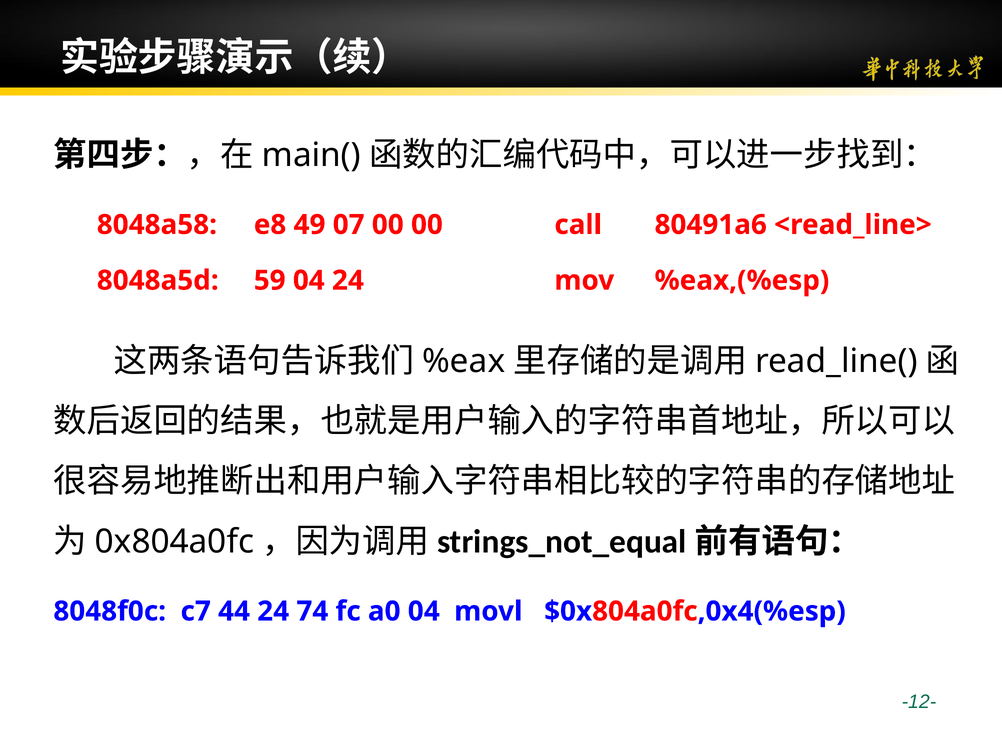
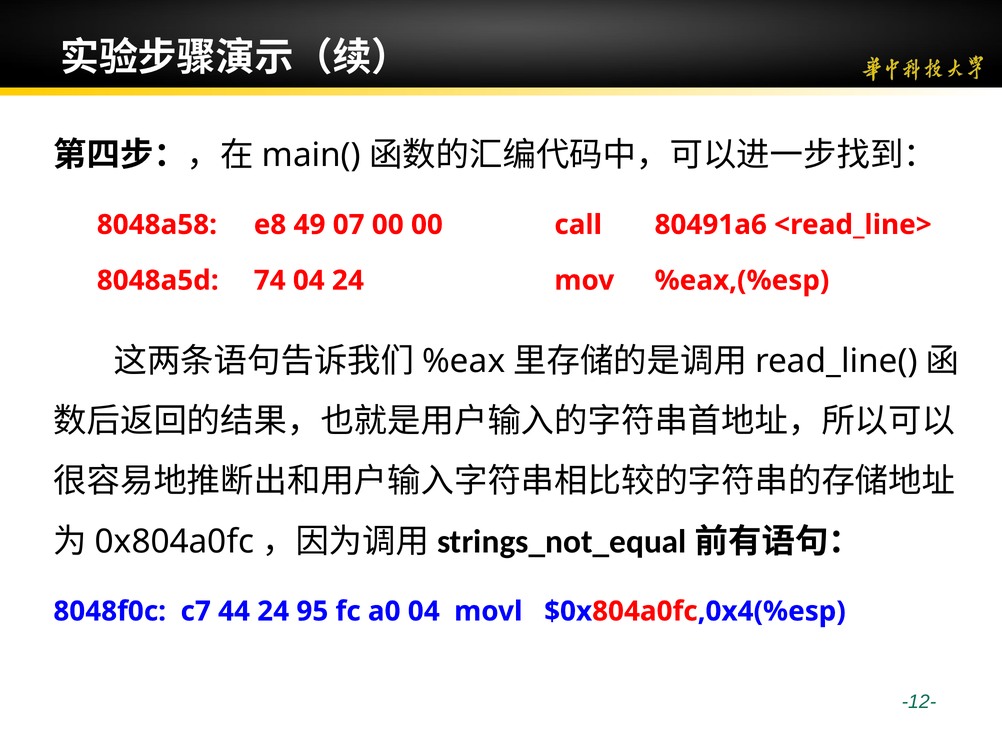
59: 59 -> 74
74: 74 -> 95
